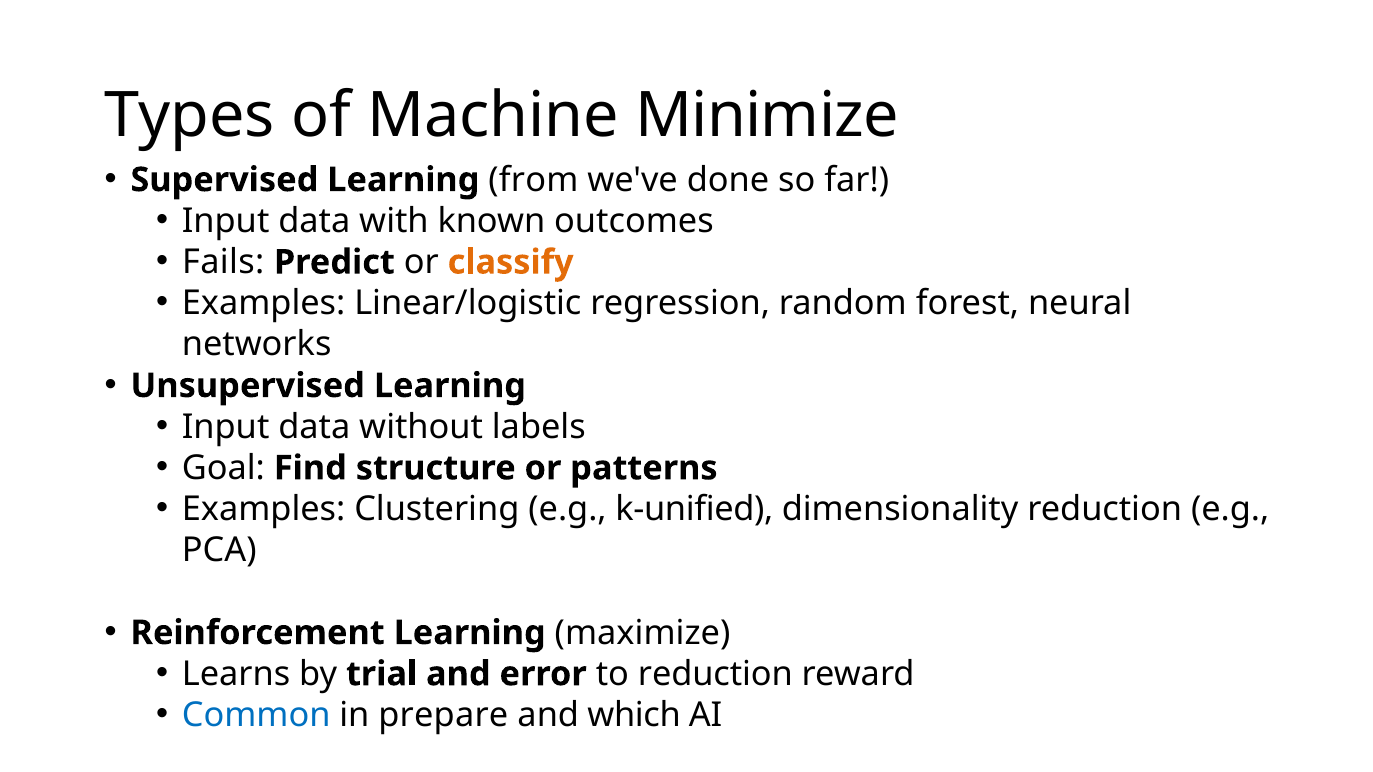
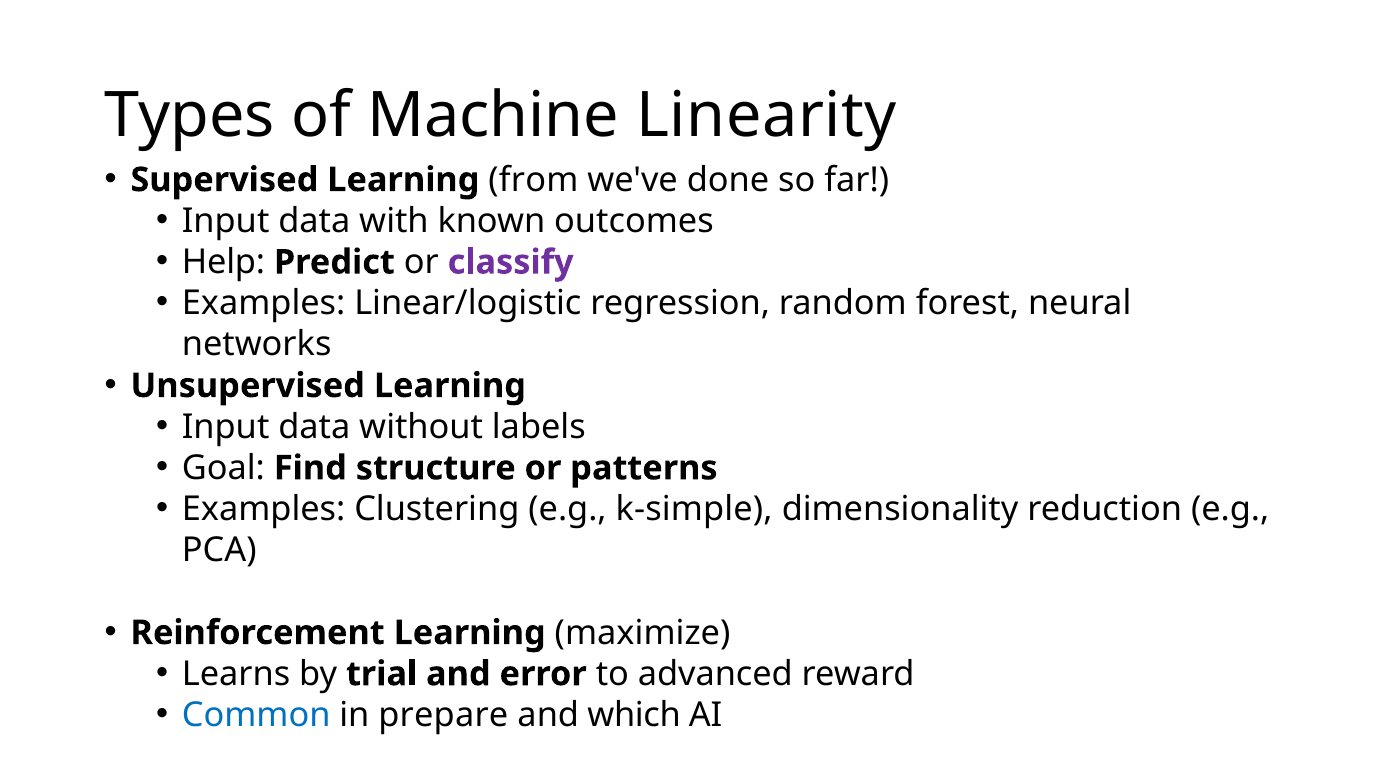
Minimize: Minimize -> Linearity
Fails: Fails -> Help
classify colour: orange -> purple
k-unified: k-unified -> k-simple
to reduction: reduction -> advanced
